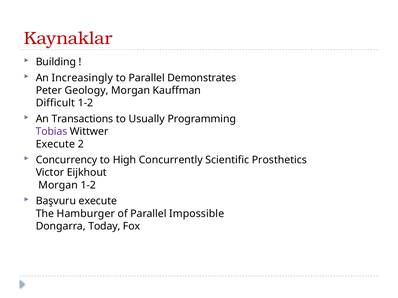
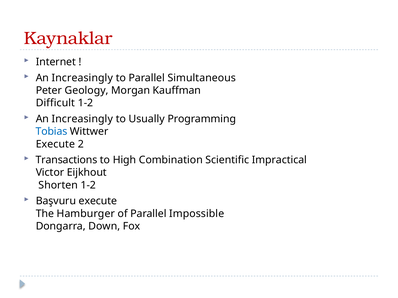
Building: Building -> Internet
Demonstrates: Demonstrates -> Simultaneous
Transactions at (82, 119): Transactions -> Increasingly
Tobias colour: purple -> blue
Concurrency: Concurrency -> Transactions
Concurrently: Concurrently -> Combination
Prosthetics: Prosthetics -> Impractical
Morgan at (58, 185): Morgan -> Shorten
Today: Today -> Down
